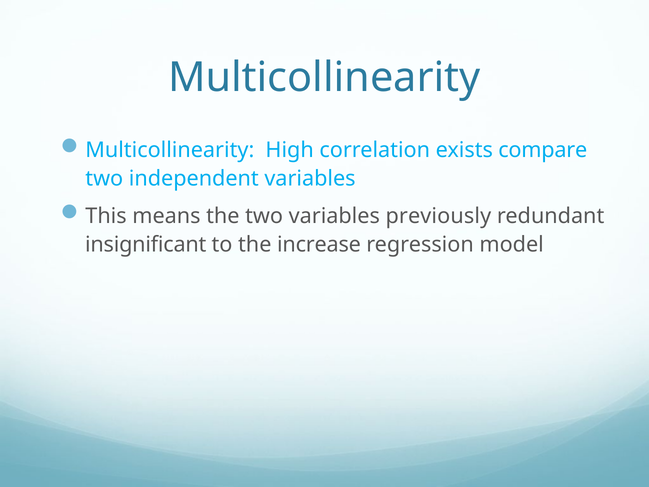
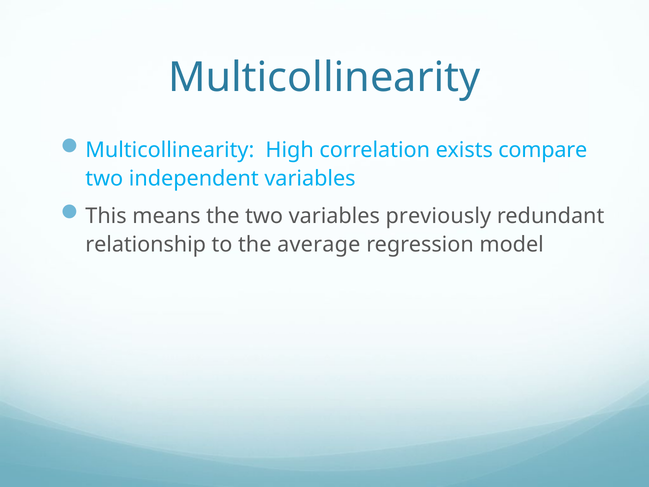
insignificant: insignificant -> relationship
increase: increase -> average
